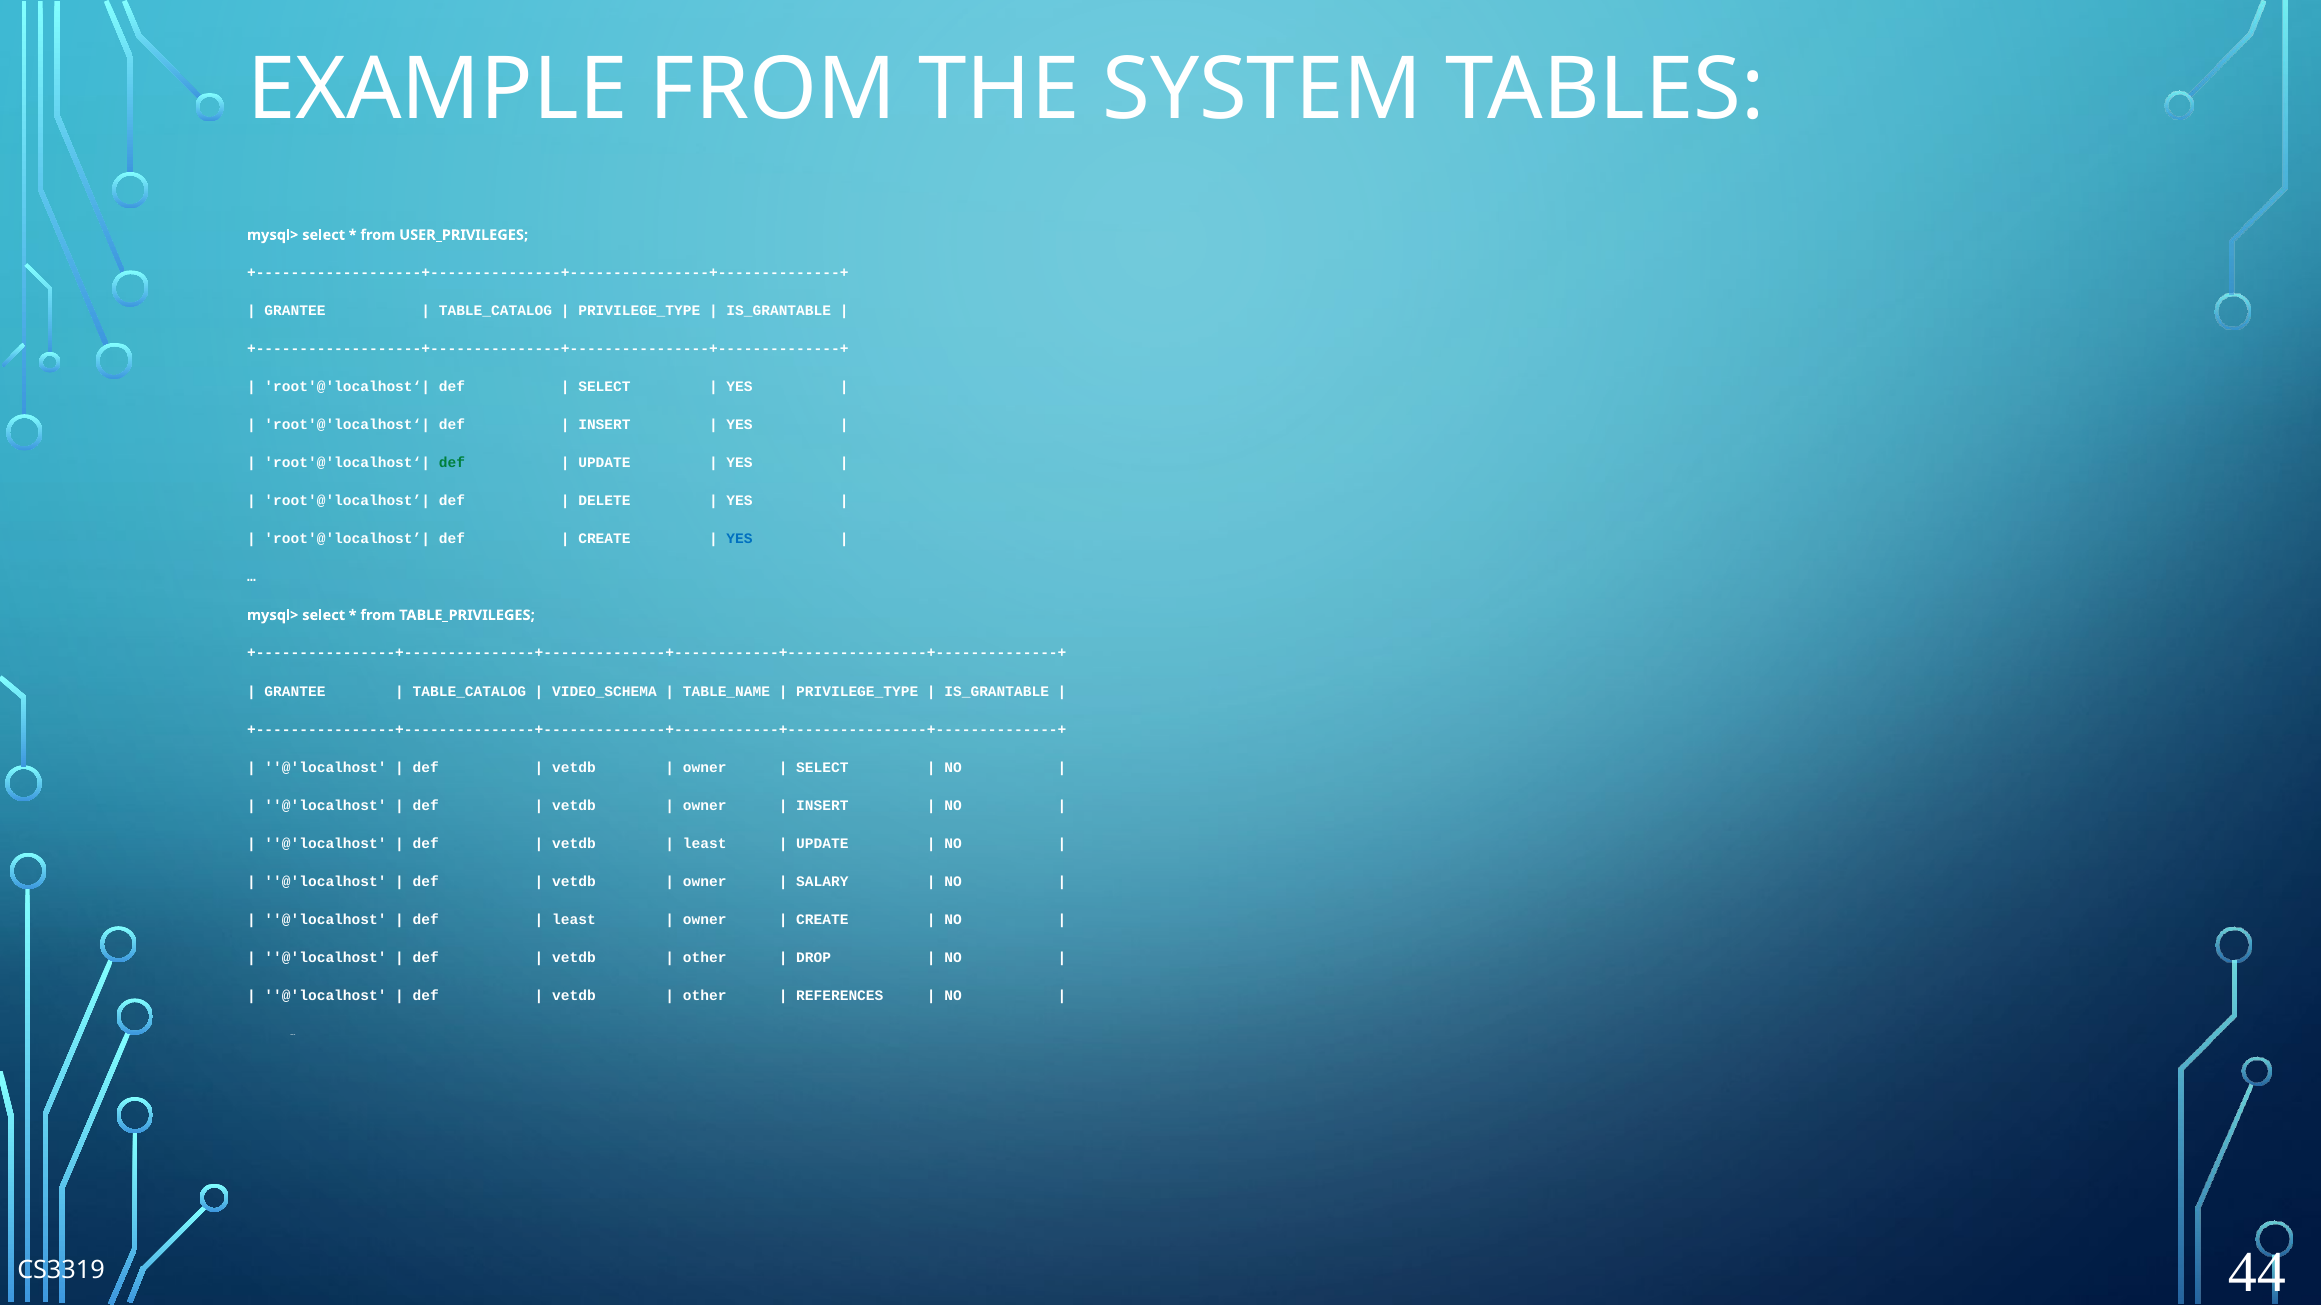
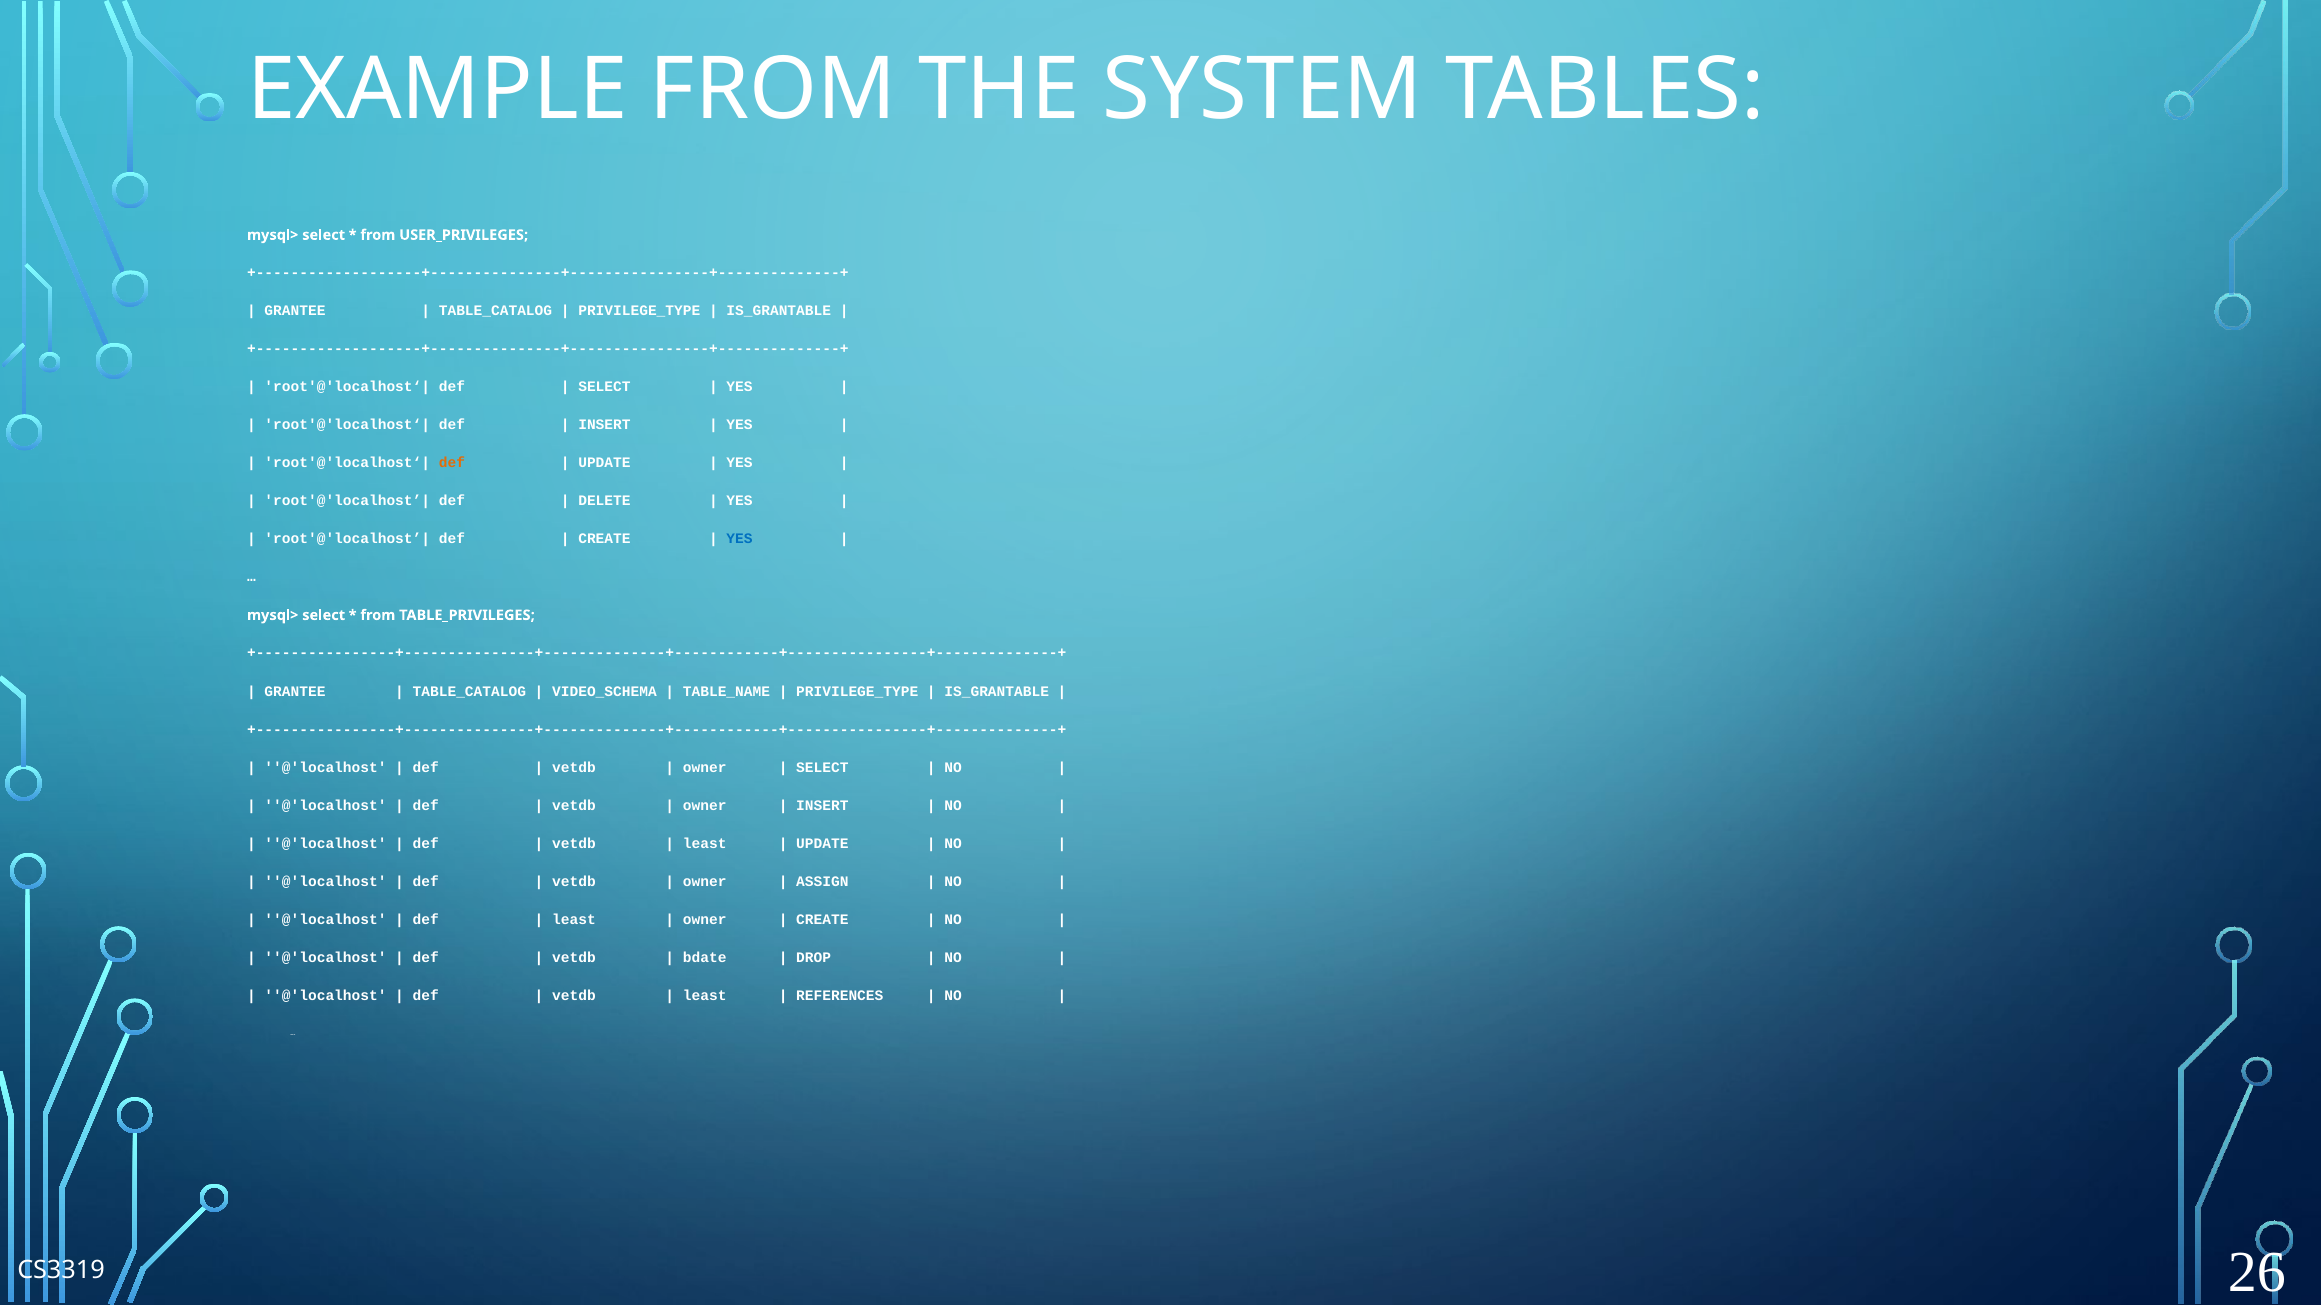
def at (452, 463) colour: green -> orange
SALARY: SALARY -> ASSIGN
other at (705, 958): other -> bdate
other at (705, 996): other -> least
44: 44 -> 26
